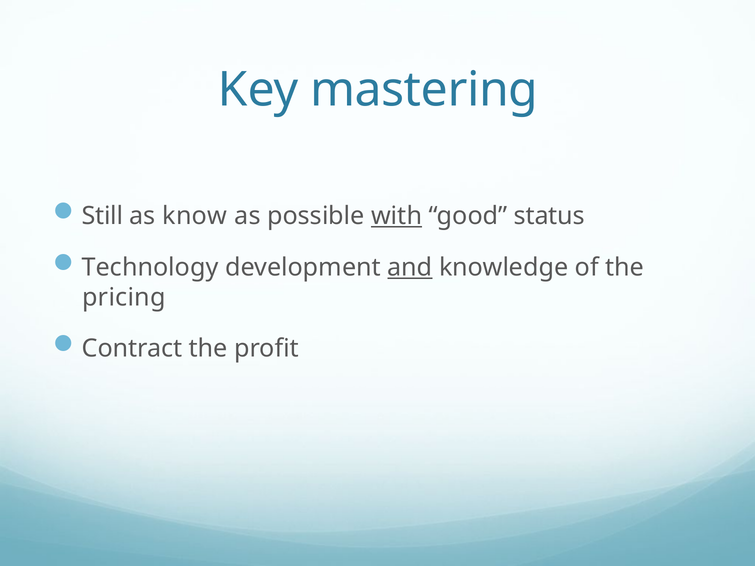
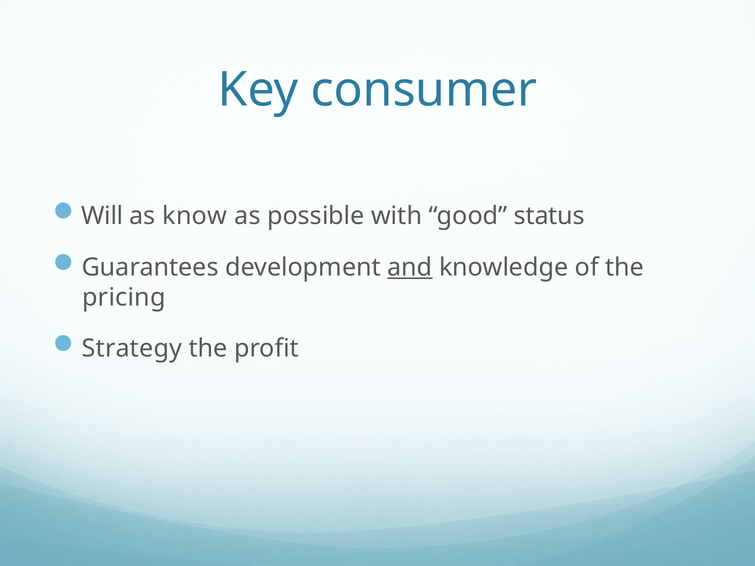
mastering: mastering -> consumer
Still: Still -> Will
with underline: present -> none
Technology: Technology -> Guarantees
Contract: Contract -> Strategy
